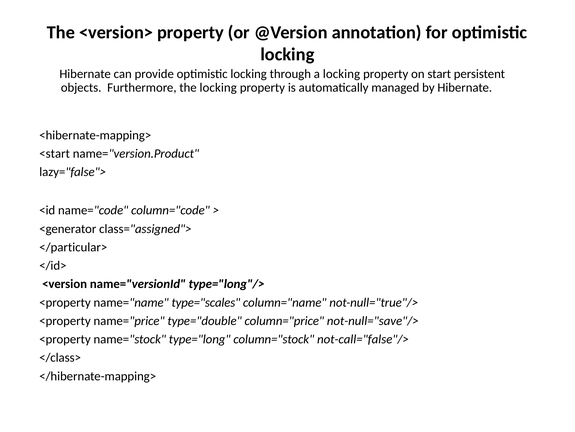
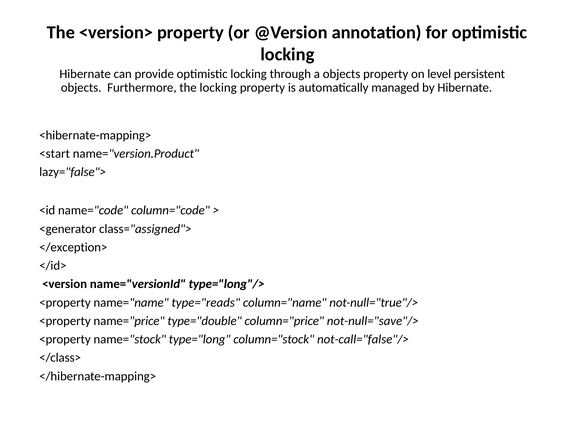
a locking: locking -> objects
start: start -> level
</particular>: </particular> -> </exception>
type="scales: type="scales -> type="reads
